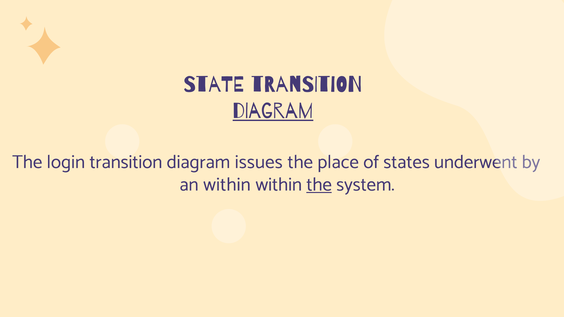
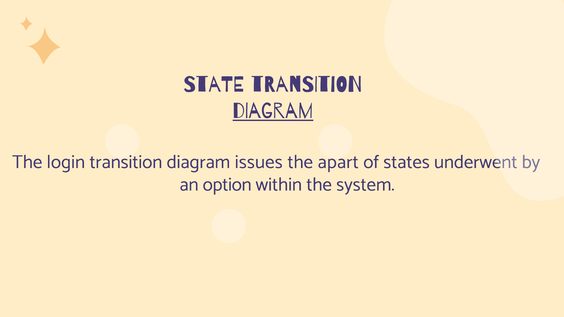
place: place -> apart
an within: within -> option
the at (319, 185) underline: present -> none
